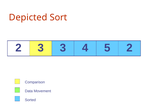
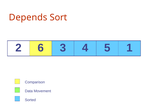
Depicted: Depicted -> Depends
2 3: 3 -> 6
5 2: 2 -> 1
